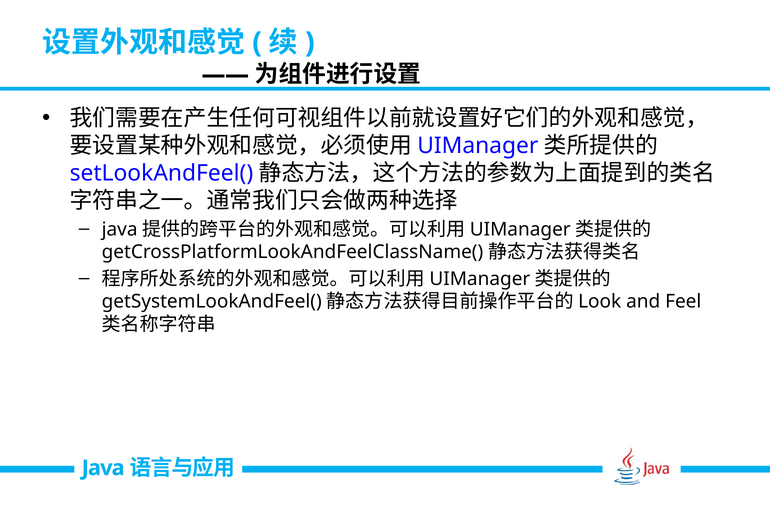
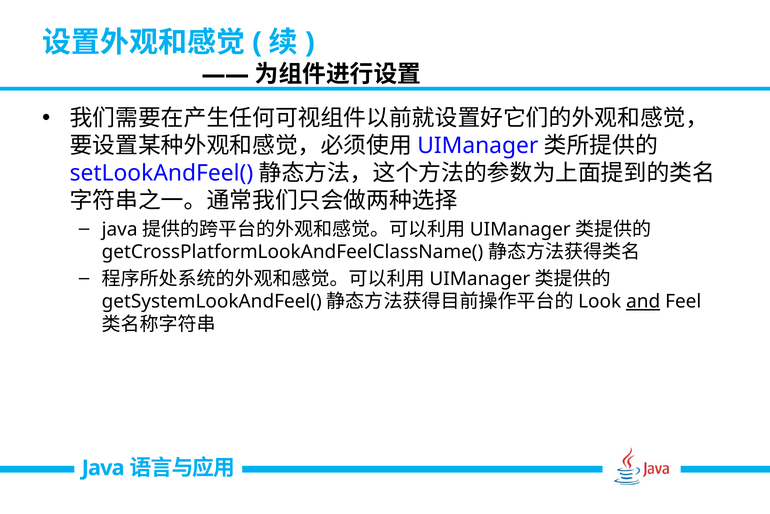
and underline: none -> present
